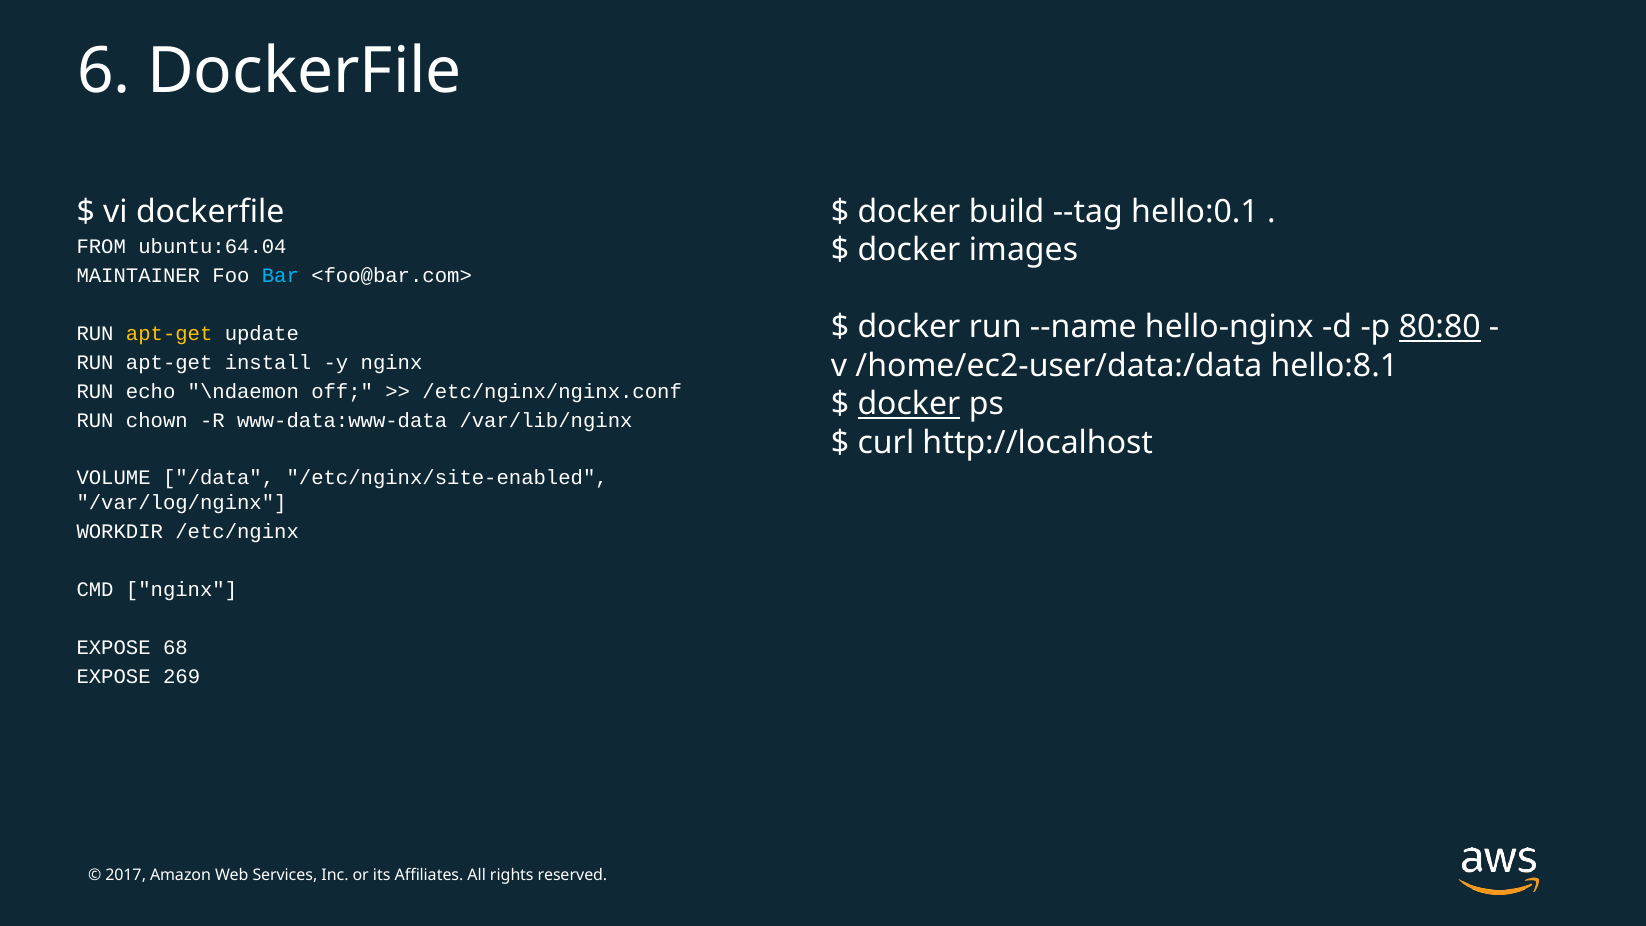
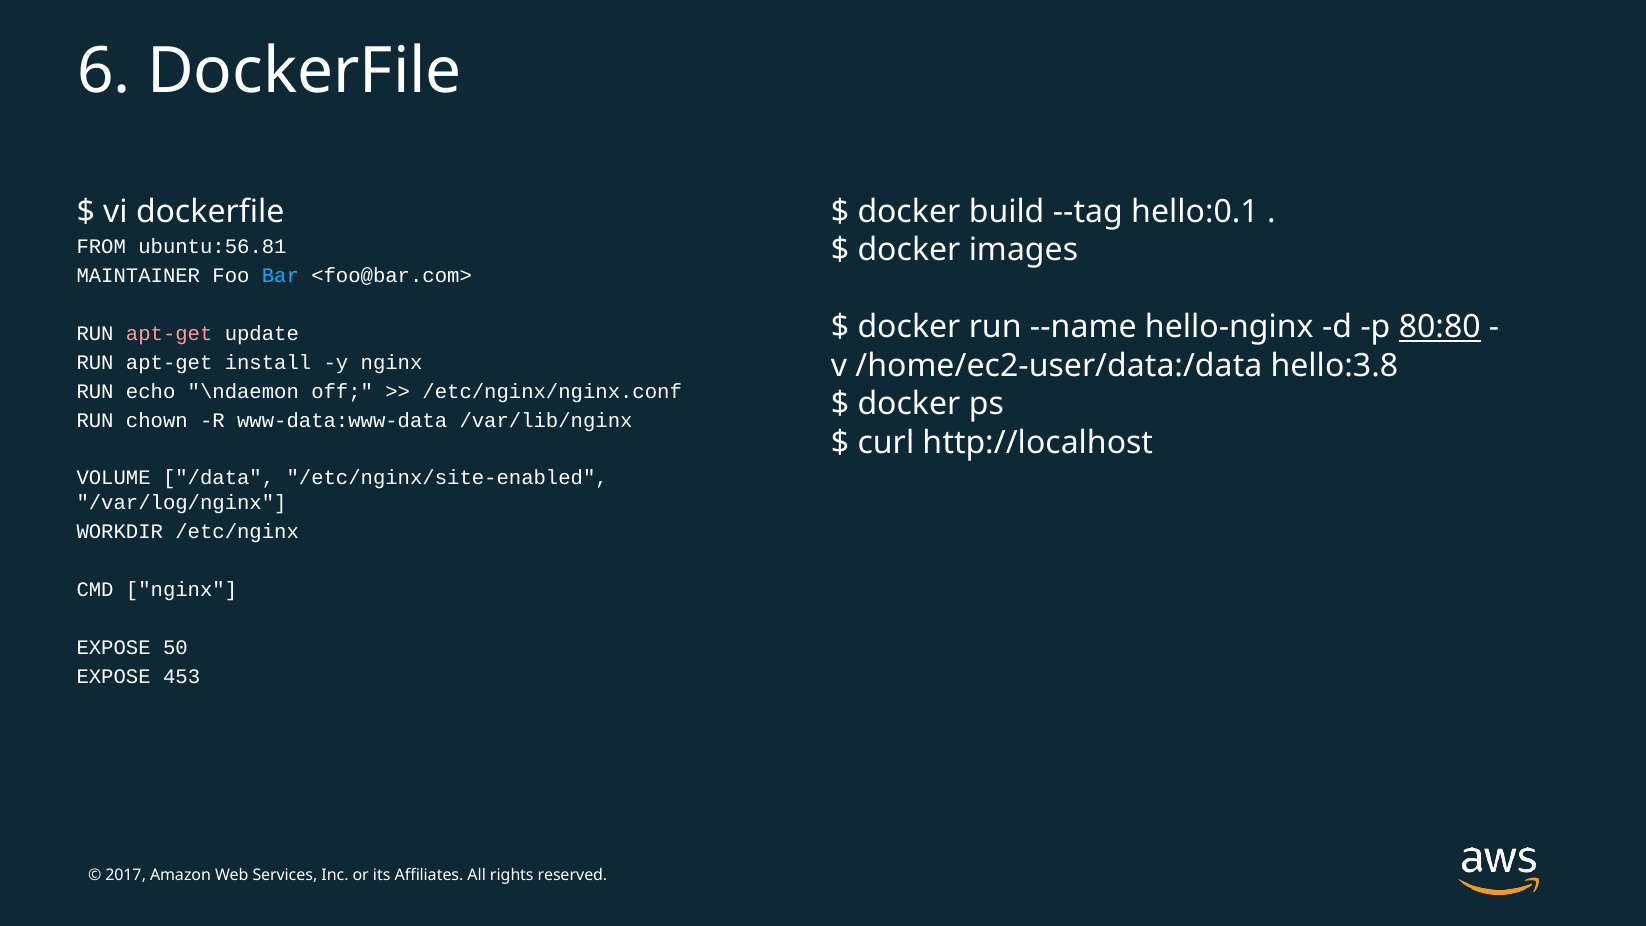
ubuntu:64.04: ubuntu:64.04 -> ubuntu:56.81
apt-get at (169, 334) colour: yellow -> pink
hello:8.1: hello:8.1 -> hello:3.8
docker at (909, 404) underline: present -> none
68: 68 -> 50
269: 269 -> 453
